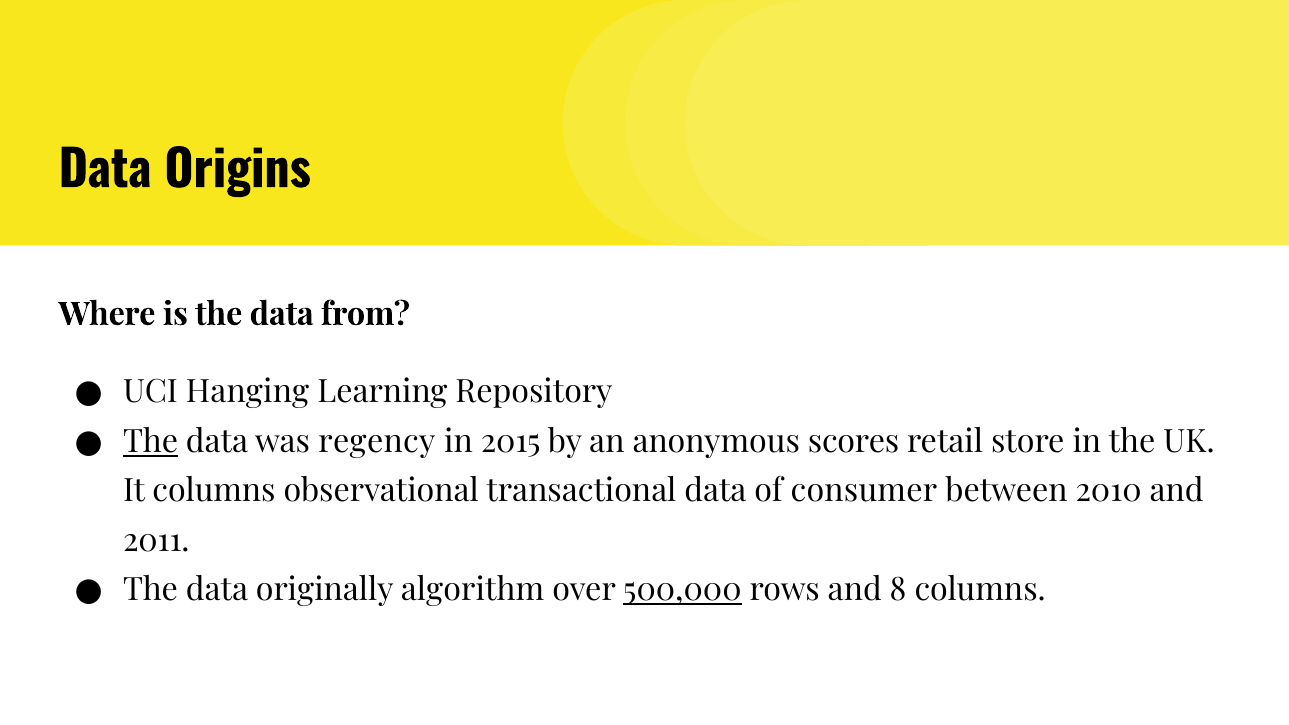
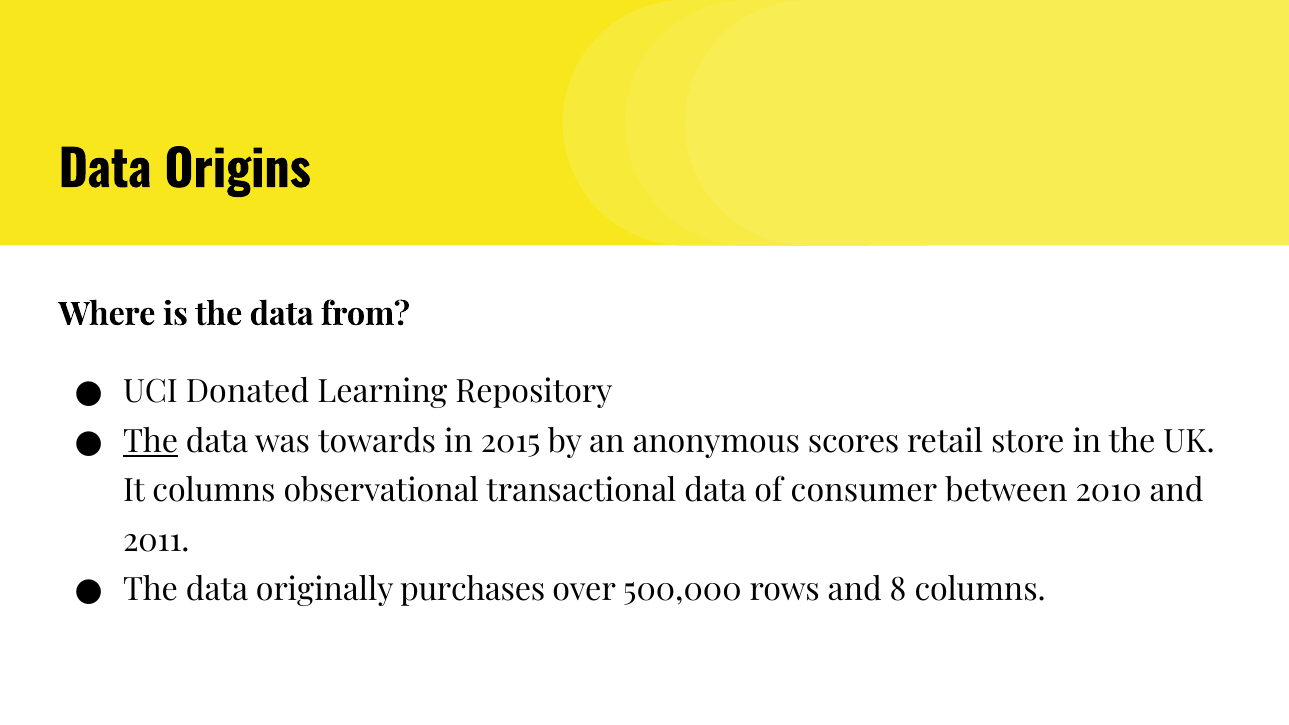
Hanging: Hanging -> Donated
regency: regency -> towards
algorithm: algorithm -> purchases
500,000 underline: present -> none
